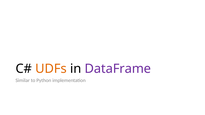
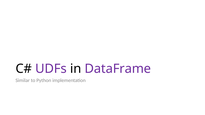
UDFs colour: orange -> purple
